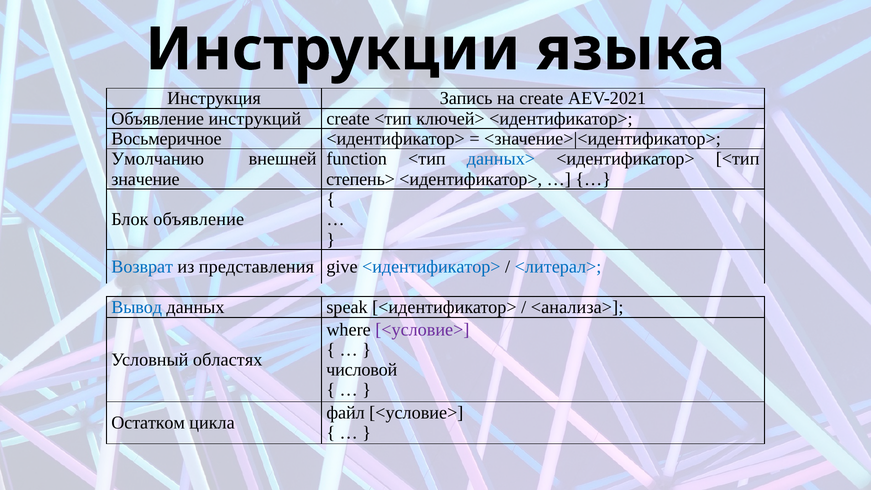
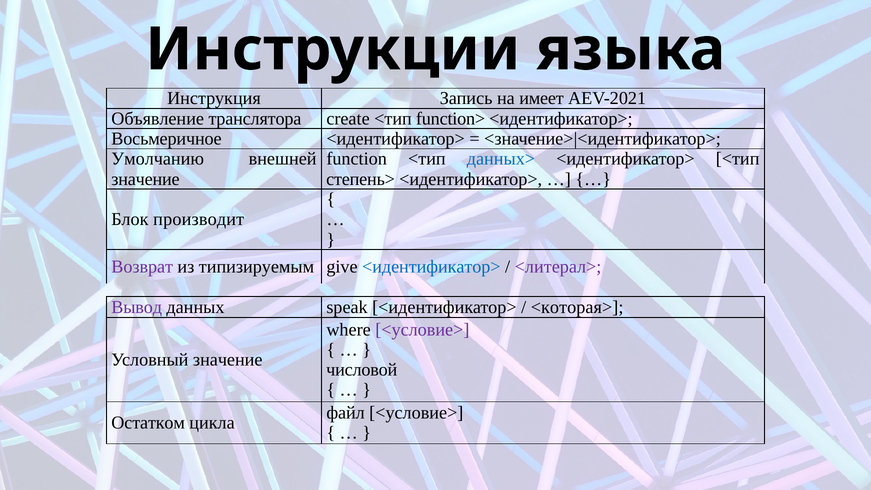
create at (541, 98): create -> имеет
инструкций: инструкций -> транслятора
ключей>: ключей> -> function>
Блок объявление: объявление -> производит
Возврат colour: blue -> purple
представления: представления -> типизируемым
<литерал> colour: blue -> purple
Вывод colour: blue -> purple
<анализа>: <анализа> -> <которая>
Условный областях: областях -> значение
